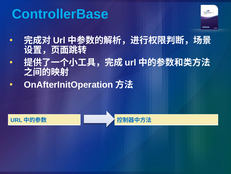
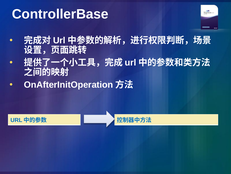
ControllerBase colour: light blue -> white
